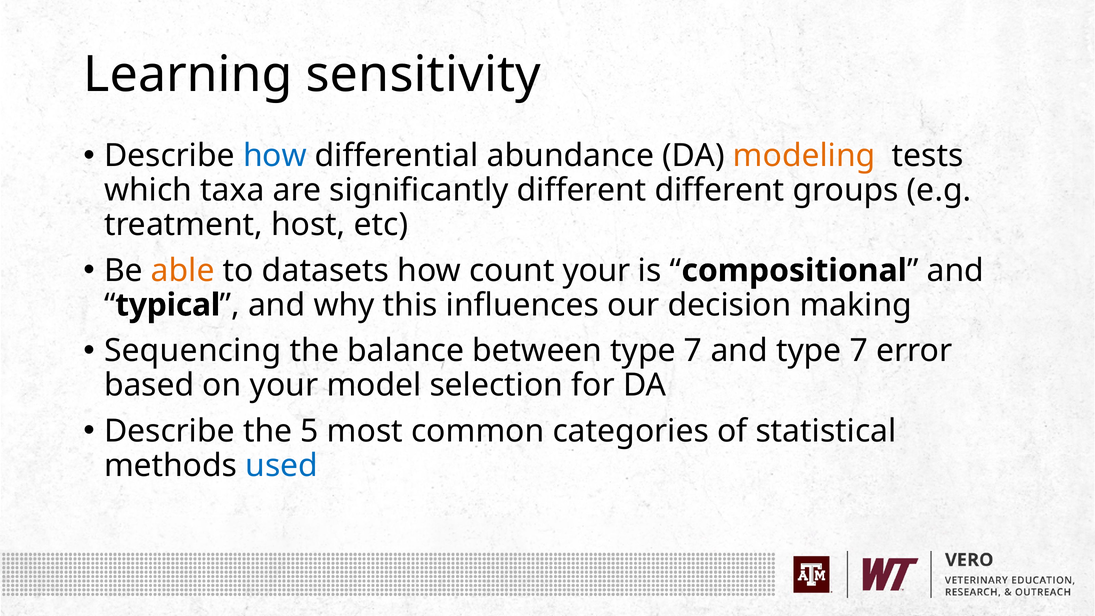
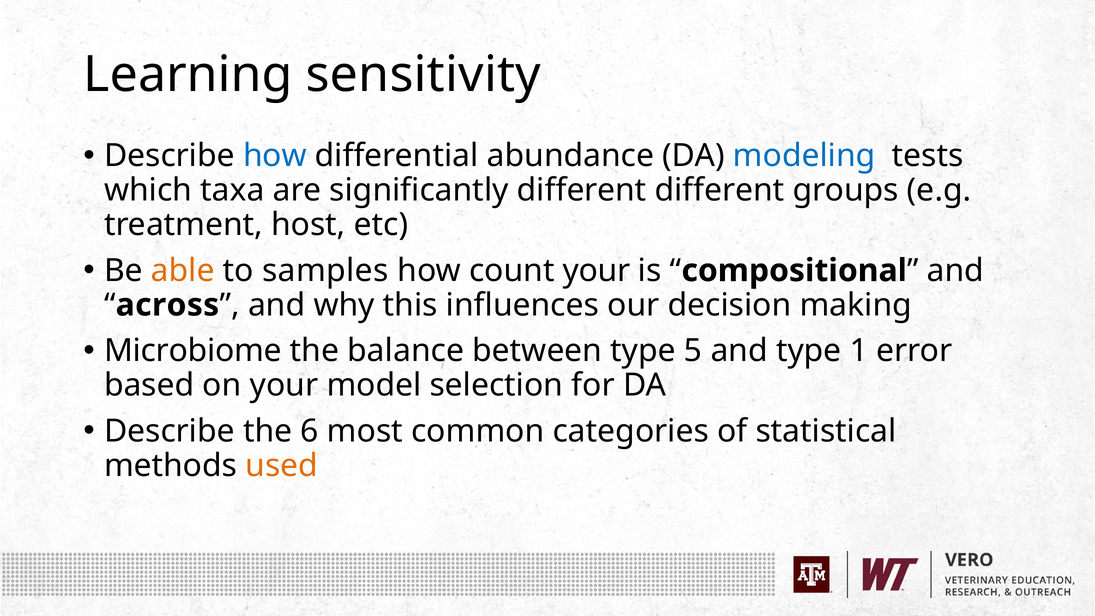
modeling colour: orange -> blue
datasets: datasets -> samples
typical: typical -> across
Sequencing: Sequencing -> Microbiome
between type 7: 7 -> 5
and type 7: 7 -> 1
5: 5 -> 6
used colour: blue -> orange
